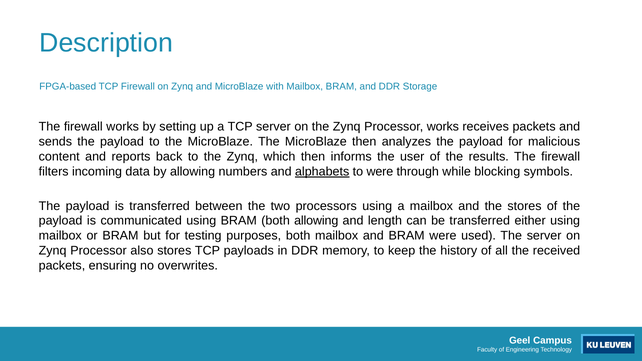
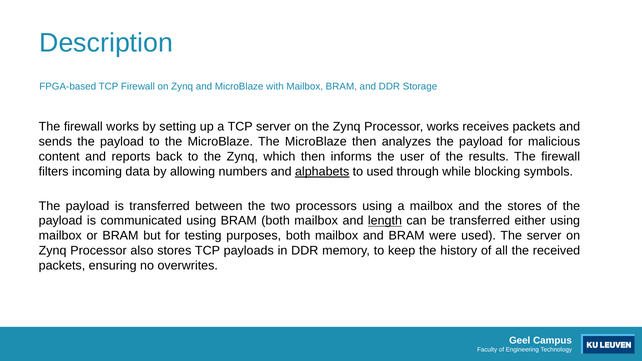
to were: were -> used
BRAM both allowing: allowing -> mailbox
length underline: none -> present
